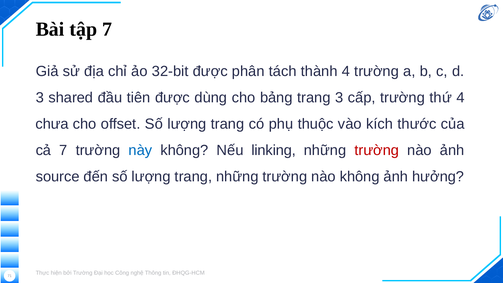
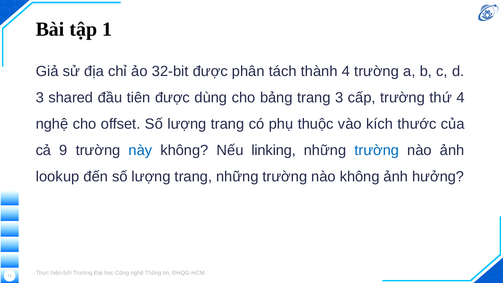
tập 7: 7 -> 1
chưa at (52, 124): chưa -> nghệ
cả 7: 7 -> 9
trường at (377, 150) colour: red -> blue
source: source -> lookup
